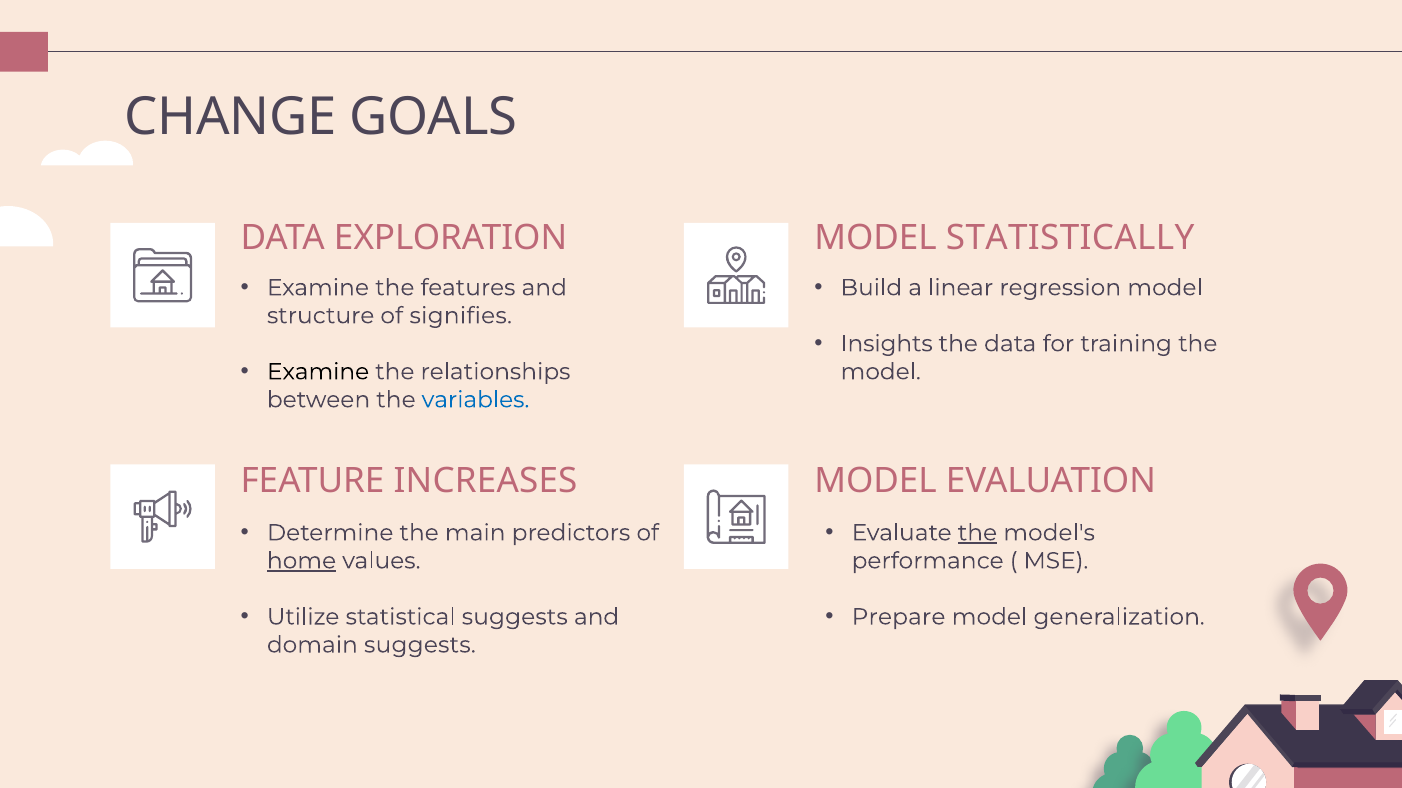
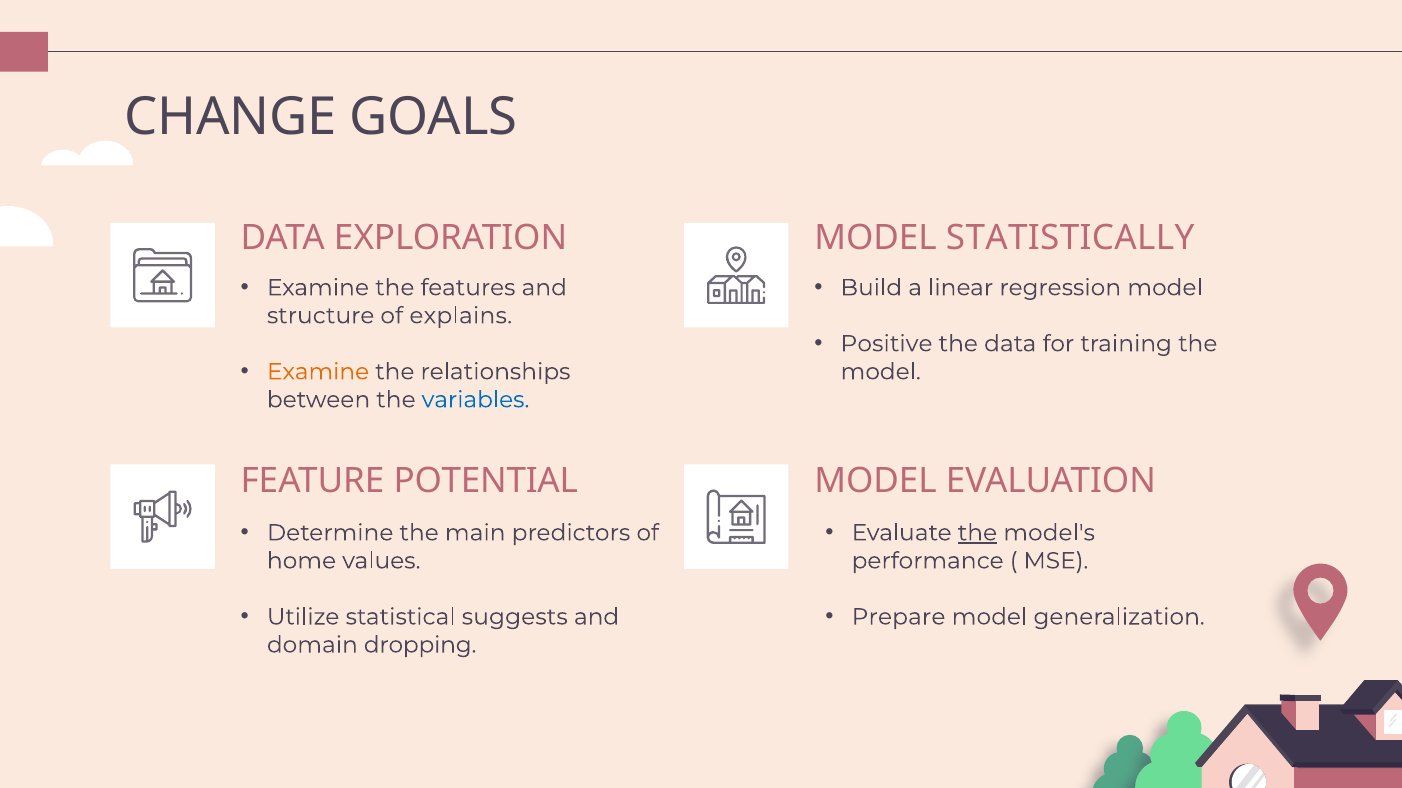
signifies: signifies -> explains
Insights: Insights -> Positive
Examine at (318, 372) colour: black -> orange
INCREASES: INCREASES -> POTENTIAL
home underline: present -> none
domain suggests: suggests -> dropping
